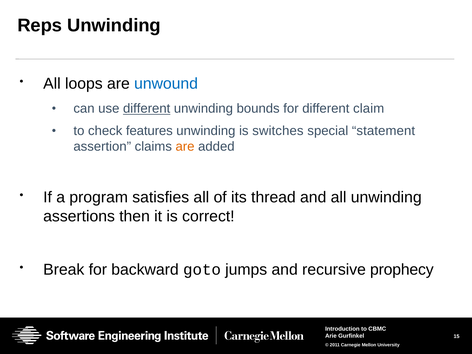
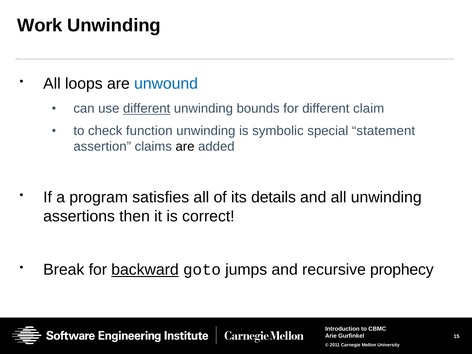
Reps: Reps -> Work
features: features -> function
switches: switches -> symbolic
are at (185, 147) colour: orange -> black
thread: thread -> details
backward underline: none -> present
